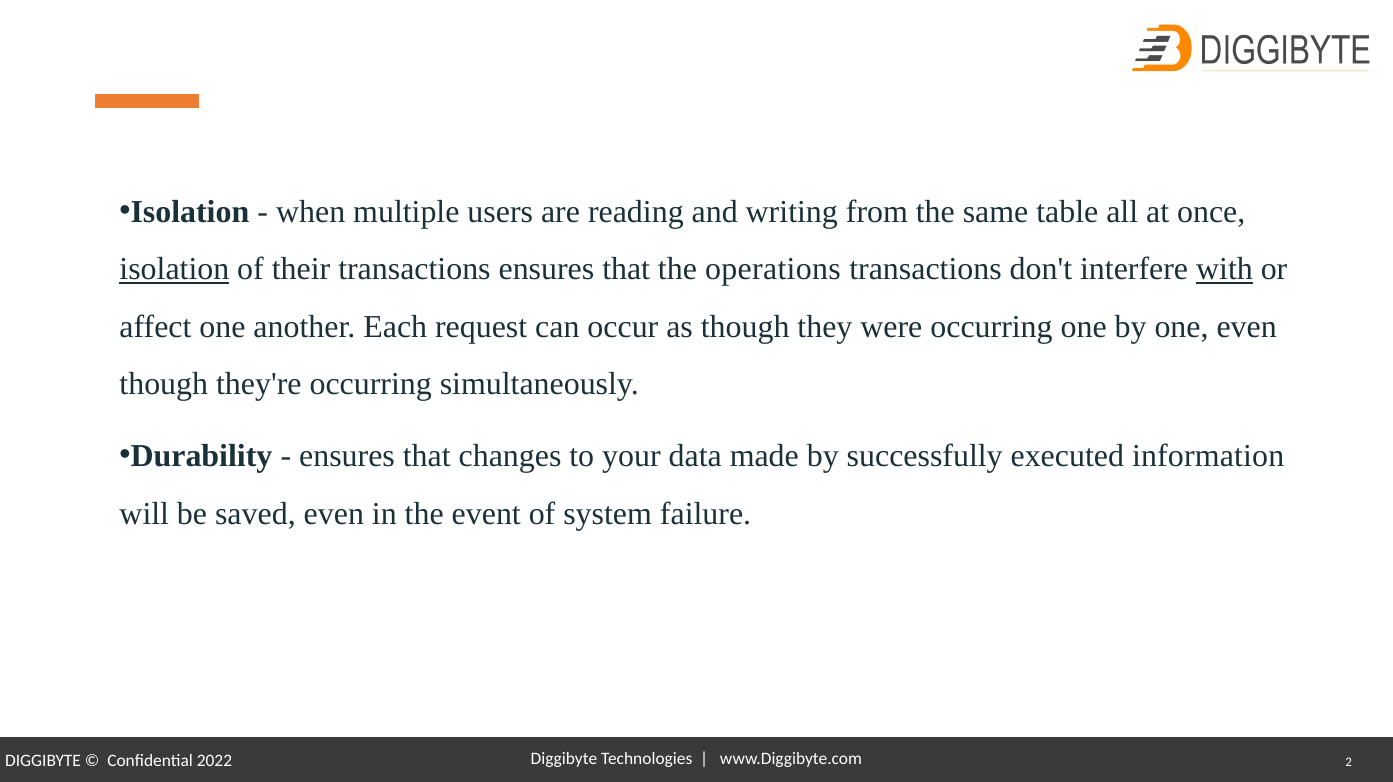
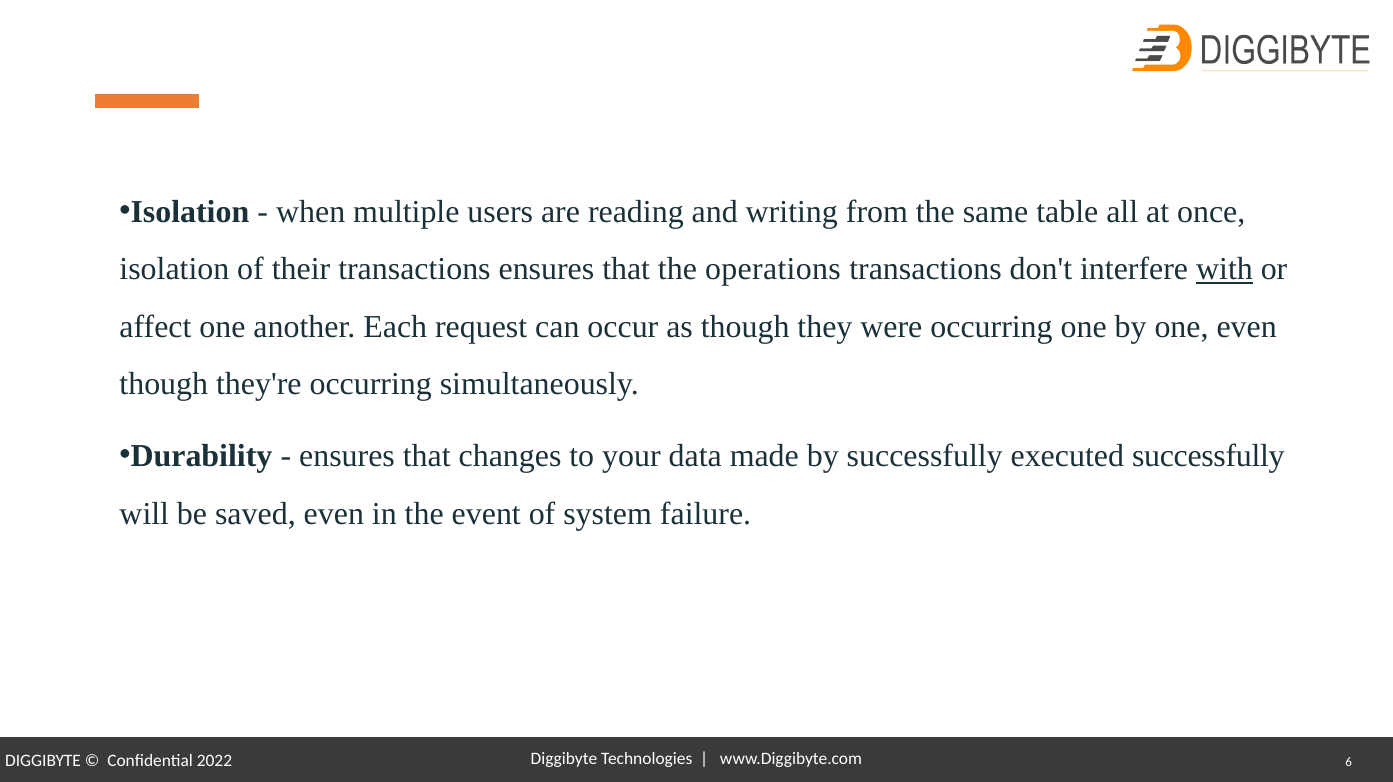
isolation at (174, 269) underline: present -> none
executed information: information -> successfully
2: 2 -> 6
